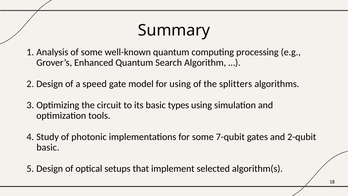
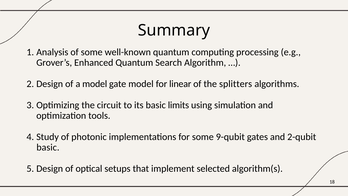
a speed: speed -> model
for using: using -> linear
types: types -> limits
7-qubit: 7-qubit -> 9-qubit
